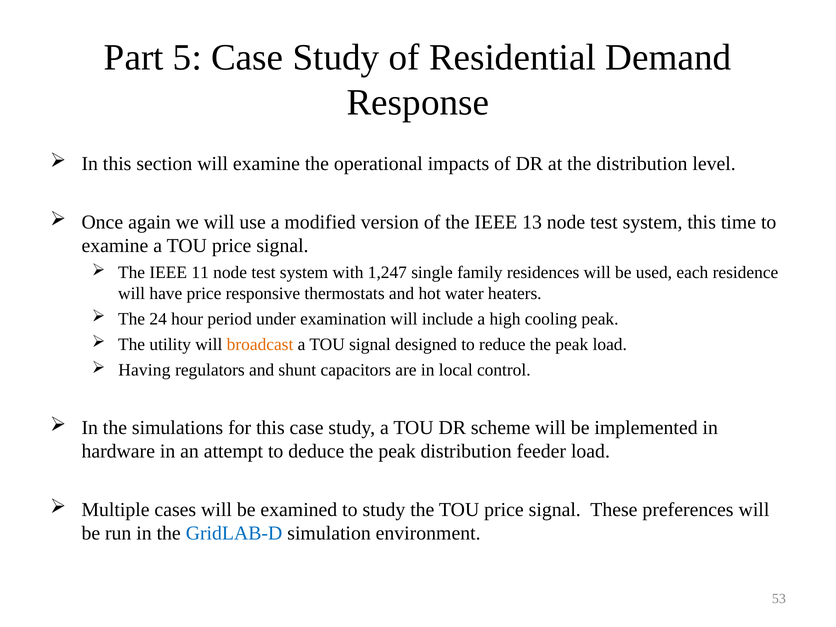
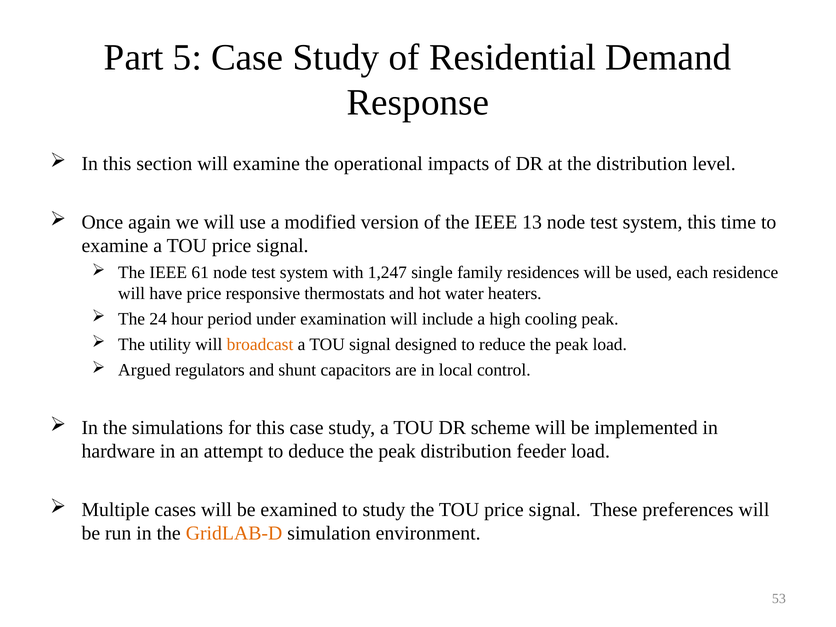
11: 11 -> 61
Having: Having -> Argued
GridLAB-D colour: blue -> orange
